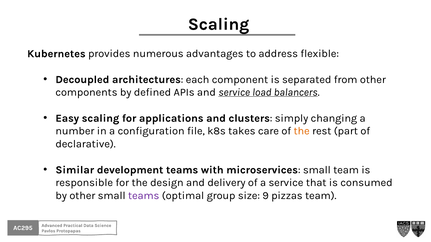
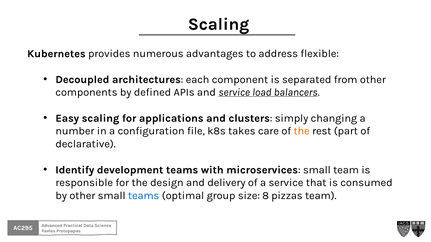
Similar: Similar -> Identify
teams at (144, 196) colour: purple -> blue
9: 9 -> 8
